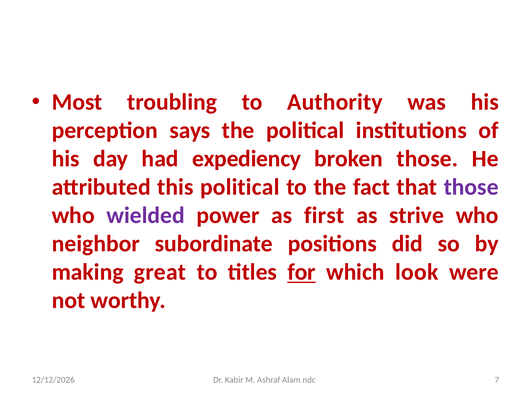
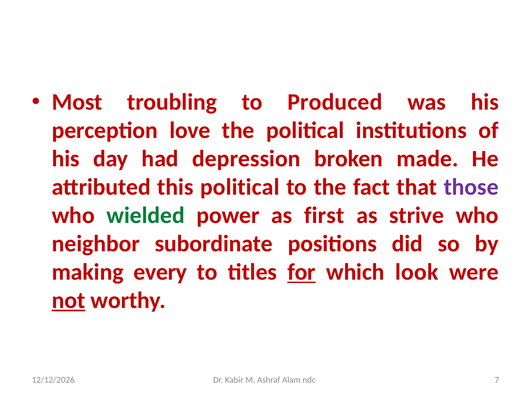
Authority: Authority -> Produced
says: says -> love
expediency: expediency -> depression
broken those: those -> made
wielded colour: purple -> green
great: great -> every
not underline: none -> present
